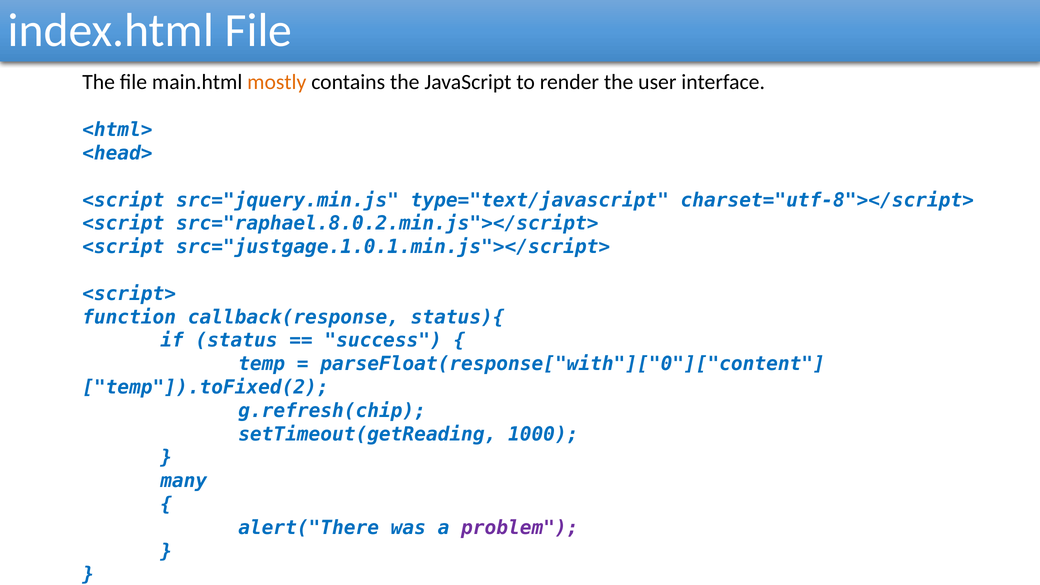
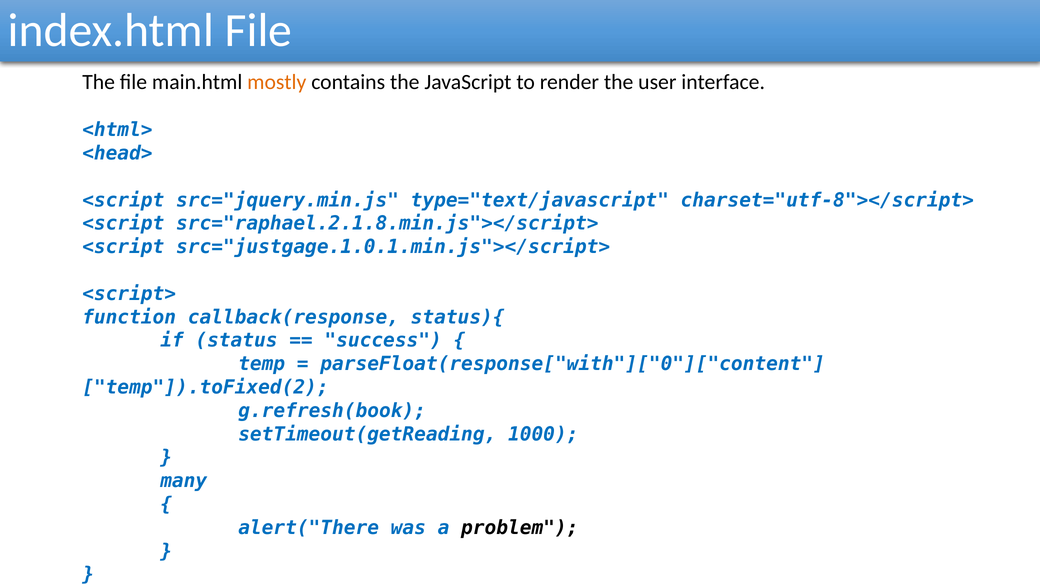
src="raphael.8.0.2.min.js"></script>: src="raphael.8.0.2.min.js"></script> -> src="raphael.2.1.8.min.js"></script>
g.refresh(chip: g.refresh(chip -> g.refresh(book
problem colour: purple -> black
